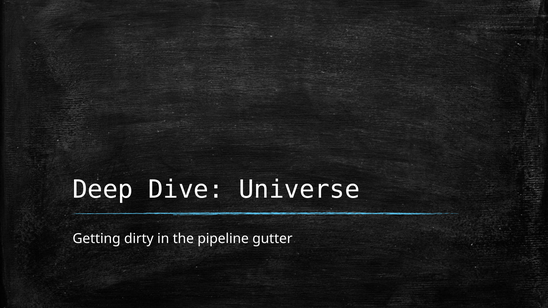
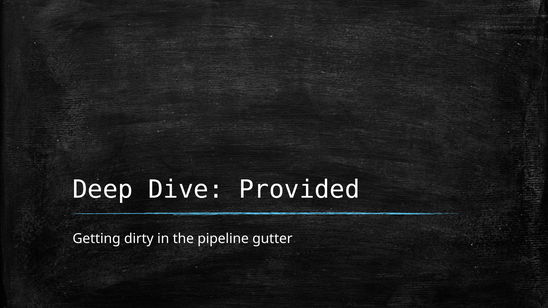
Universe: Universe -> Provided
